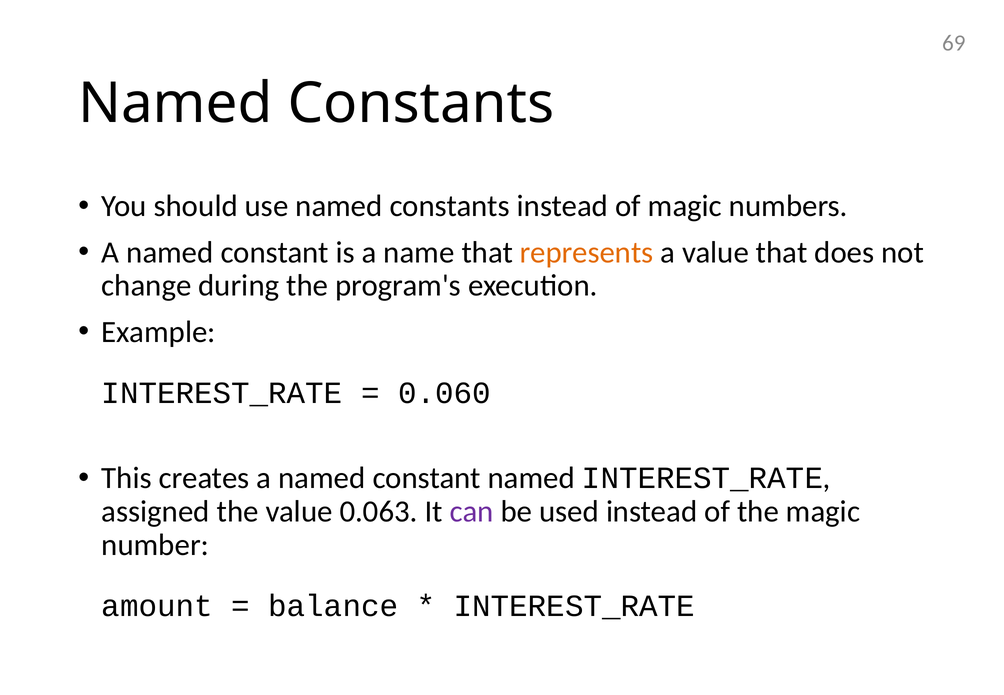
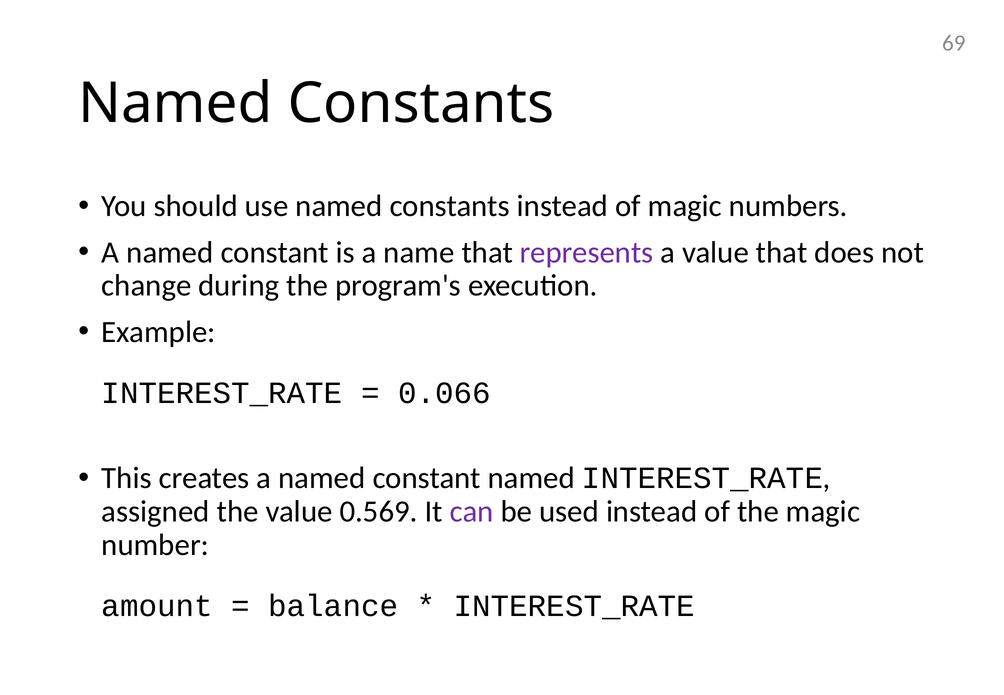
represents colour: orange -> purple
0.060: 0.060 -> 0.066
0.063: 0.063 -> 0.569
